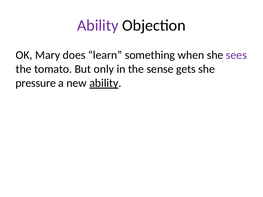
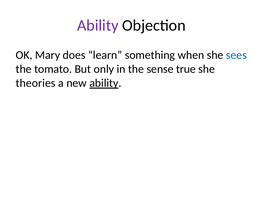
sees colour: purple -> blue
gets: gets -> true
pressure: pressure -> theories
